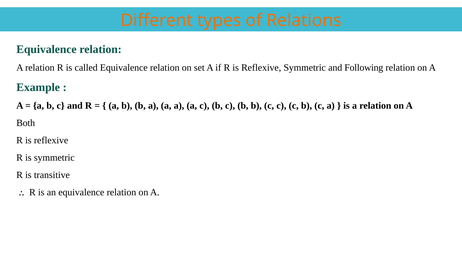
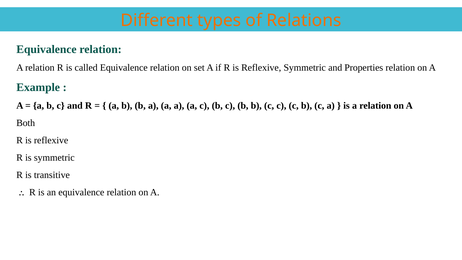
Following: Following -> Properties
